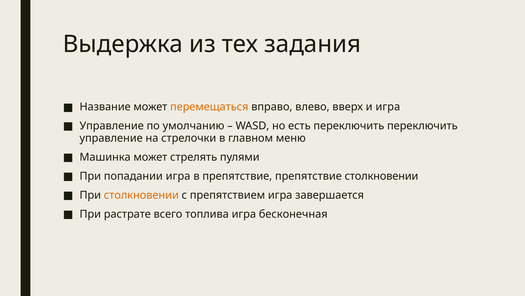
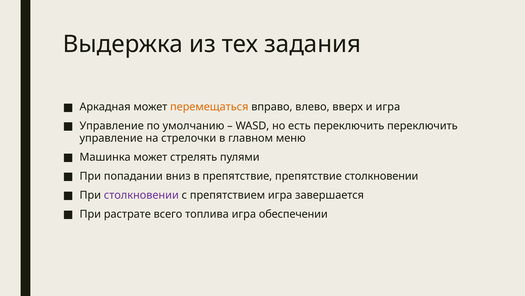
Название: Название -> Аркадная
попадании игра: игра -> вниз
столкновении at (141, 195) colour: orange -> purple
бесконечная: бесконечная -> обеспечении
